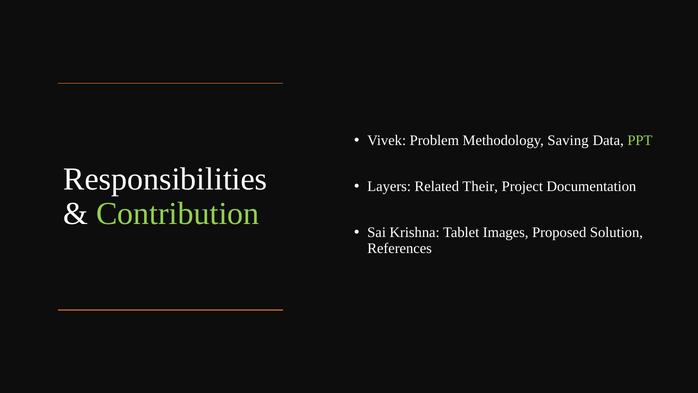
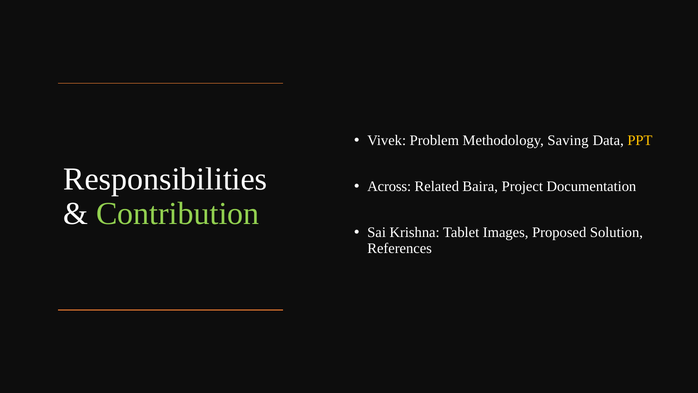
PPT colour: light green -> yellow
Layers: Layers -> Across
Their: Their -> Baira
